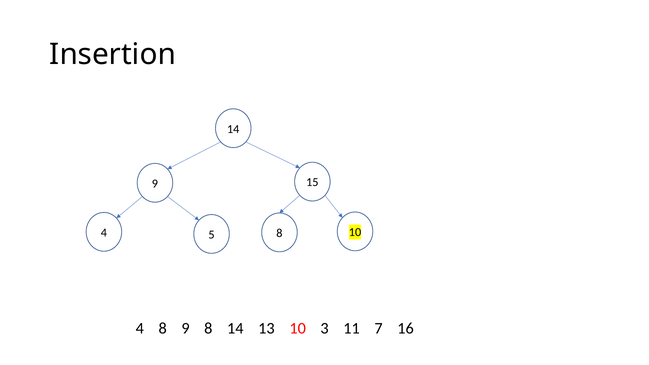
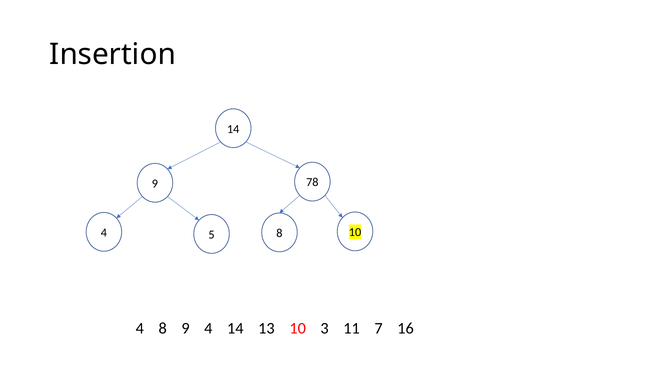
15: 15 -> 78
9 8: 8 -> 4
